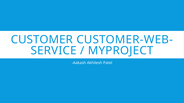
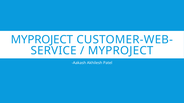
CUSTOMER at (42, 40): CUSTOMER -> MYPROJECT
